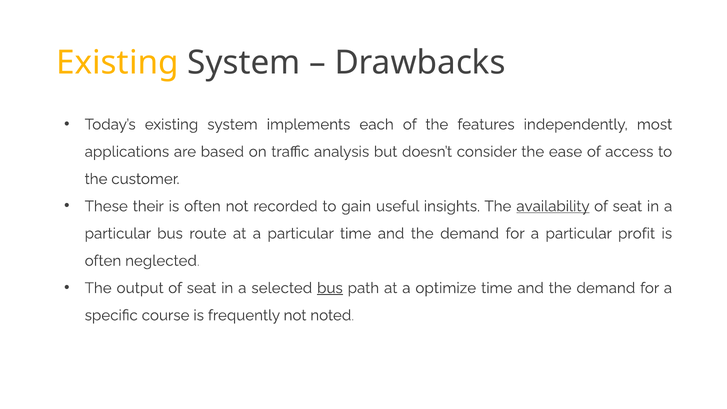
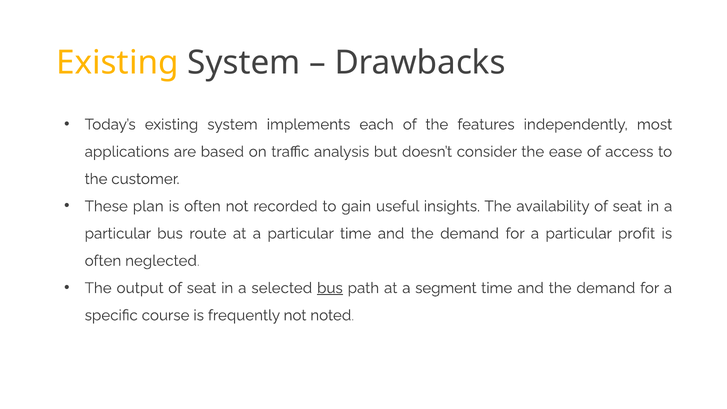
their: their -> plan
availability underline: present -> none
optimize: optimize -> segment
